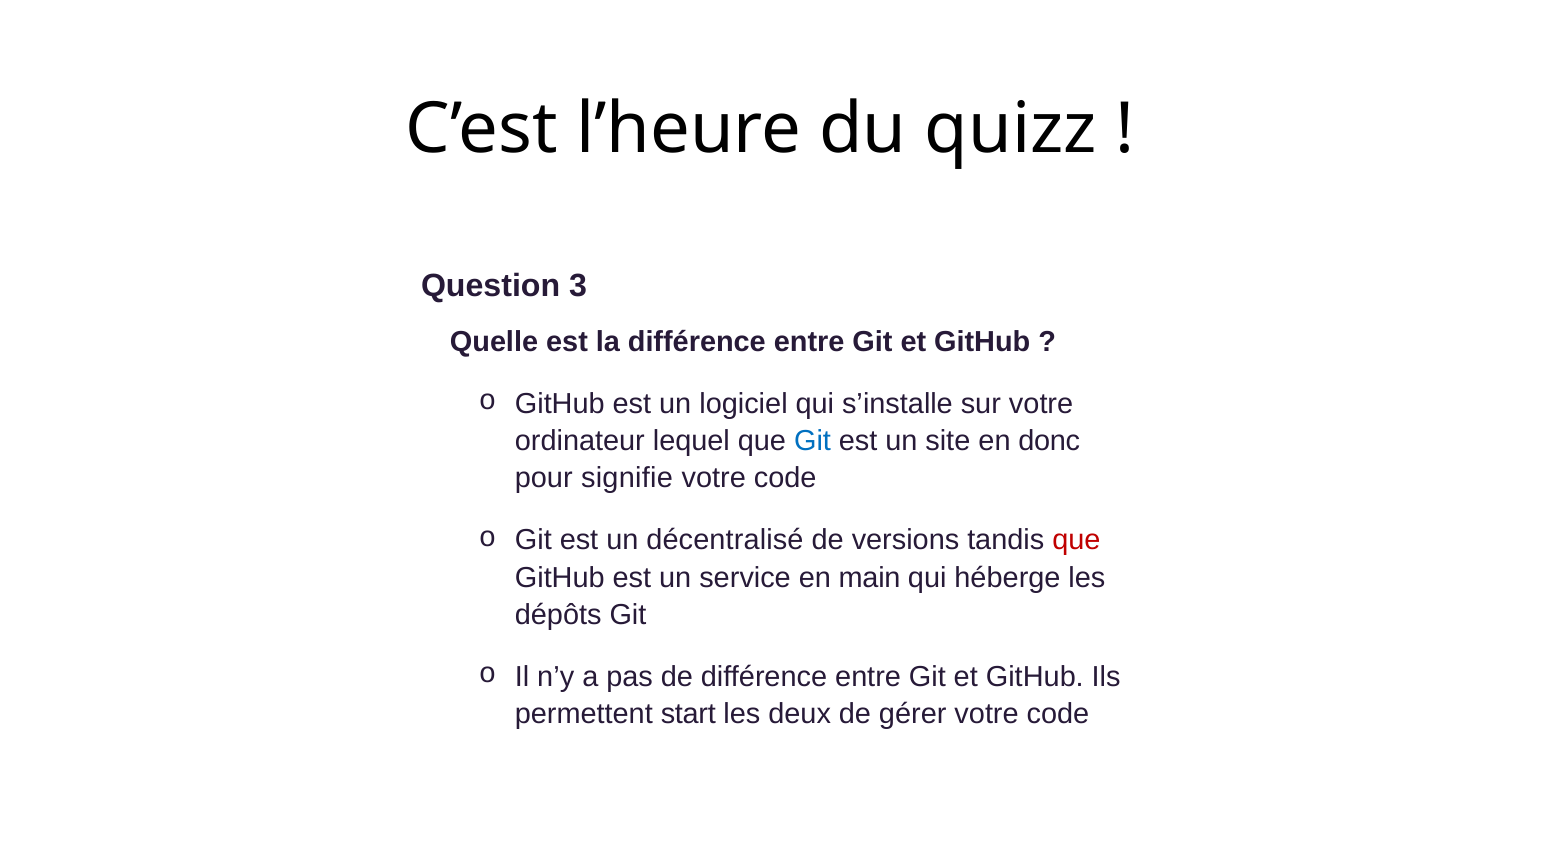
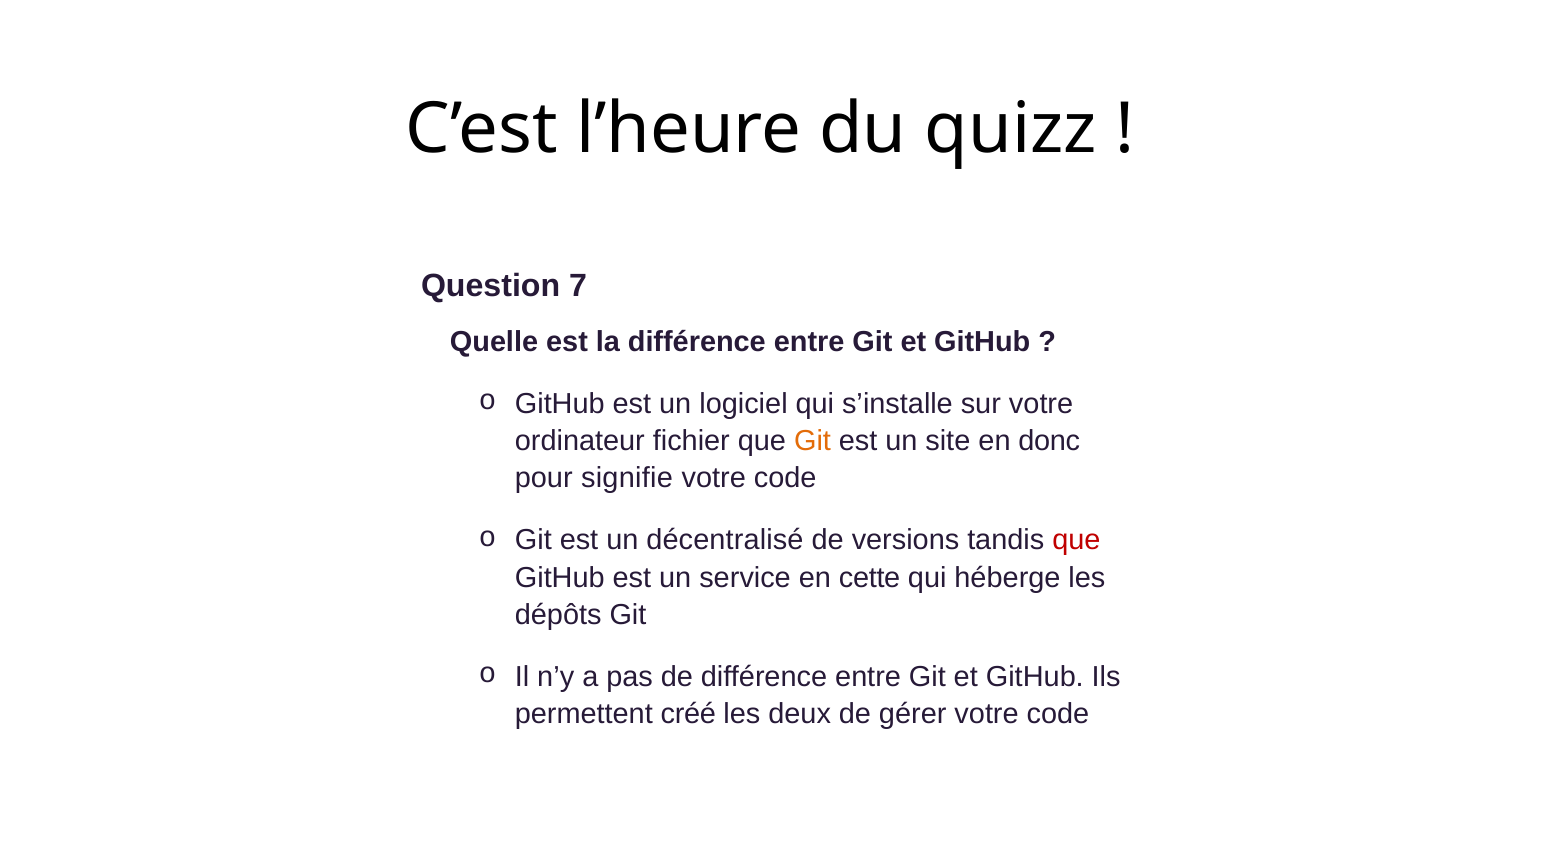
3: 3 -> 7
lequel: lequel -> fichier
Git at (813, 441) colour: blue -> orange
main: main -> cette
start: start -> créé
